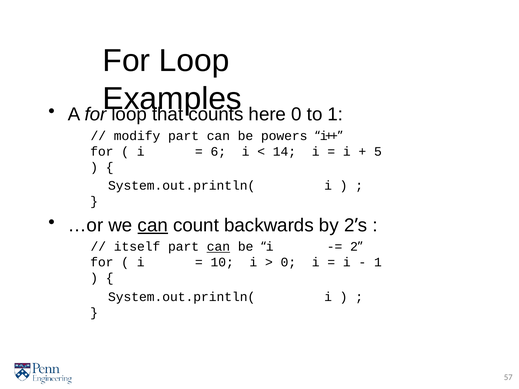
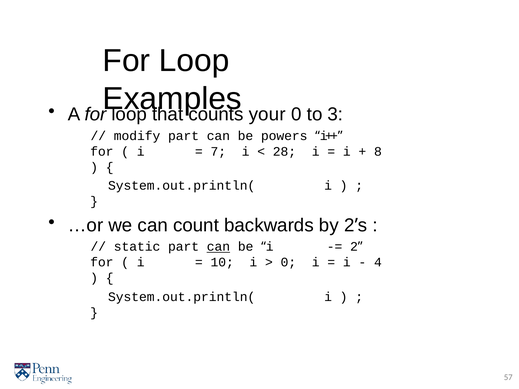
here: here -> your
to 1: 1 -> 3
6: 6 -> 7
14: 14 -> 28
5: 5 -> 8
can at (153, 225) underline: present -> none
itself: itself -> static
1 at (378, 263): 1 -> 4
